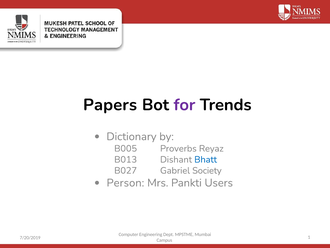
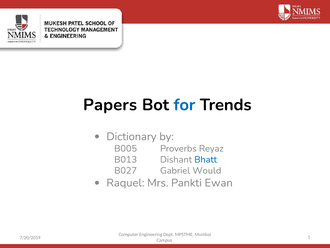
for colour: purple -> blue
Society: Society -> Would
Person: Person -> Raquel
Users: Users -> Ewan
